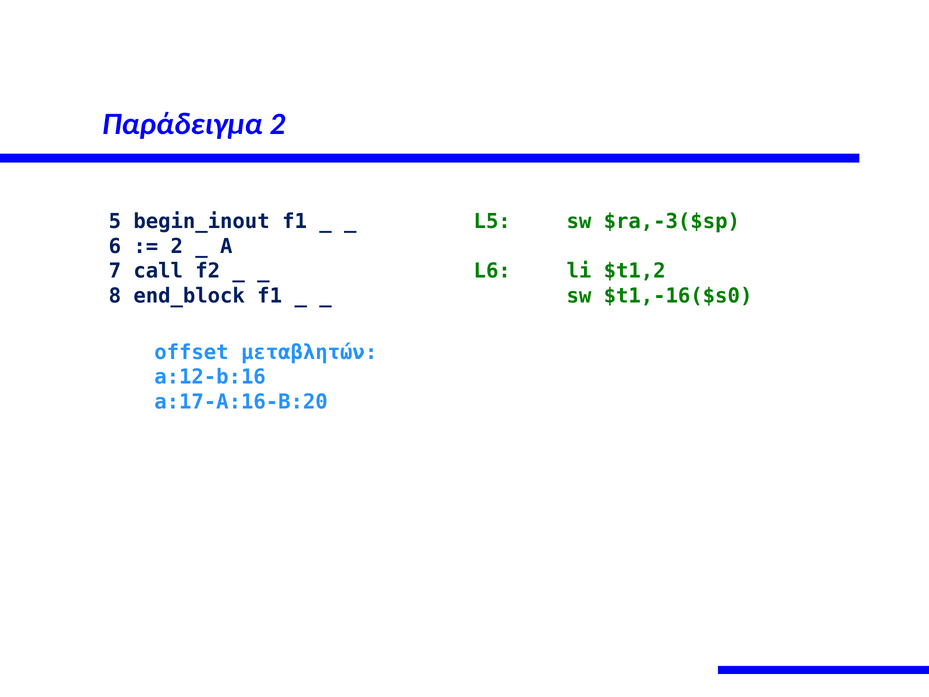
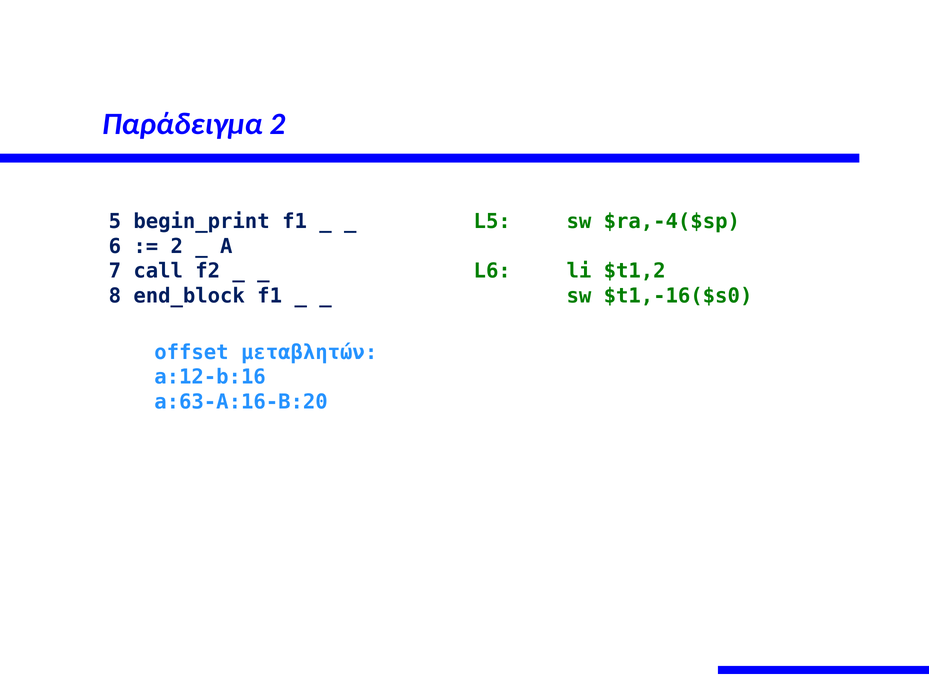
begin_inout: begin_inout -> begin_print
$ra,-3($sp: $ra,-3($sp -> $ra,-4($sp
a:17-A:16-B:20: a:17-A:16-B:20 -> a:63-A:16-B:20
